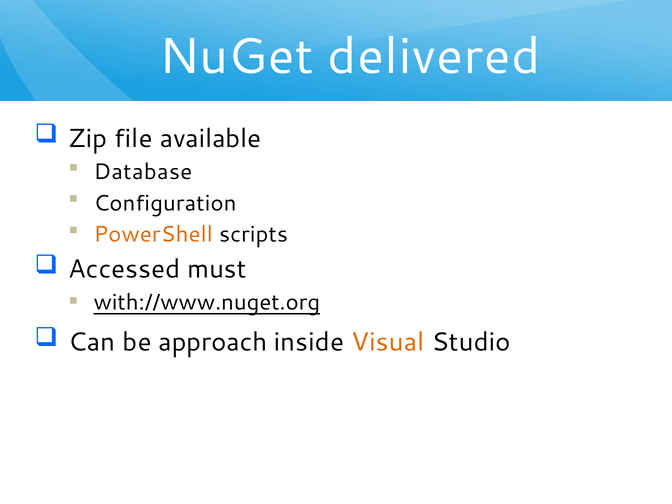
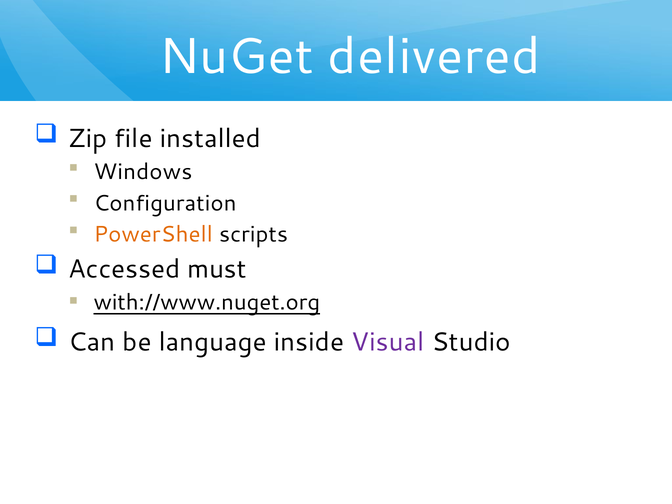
available: available -> installed
Database: Database -> Windows
approach: approach -> language
Visual colour: orange -> purple
